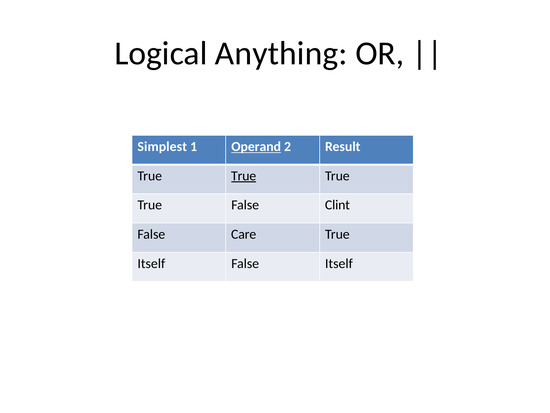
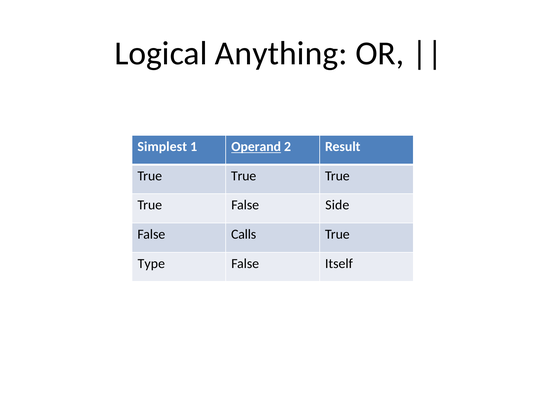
True at (244, 176) underline: present -> none
Clint: Clint -> Side
Care: Care -> Calls
Itself at (151, 263): Itself -> Type
